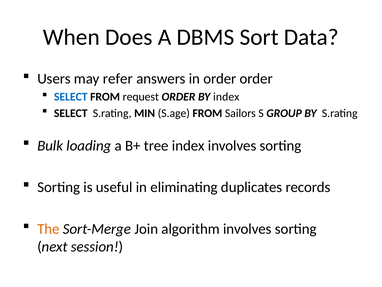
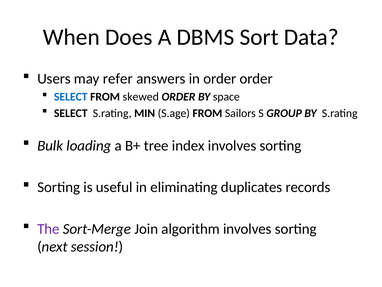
request: request -> skewed
BY index: index -> space
The colour: orange -> purple
